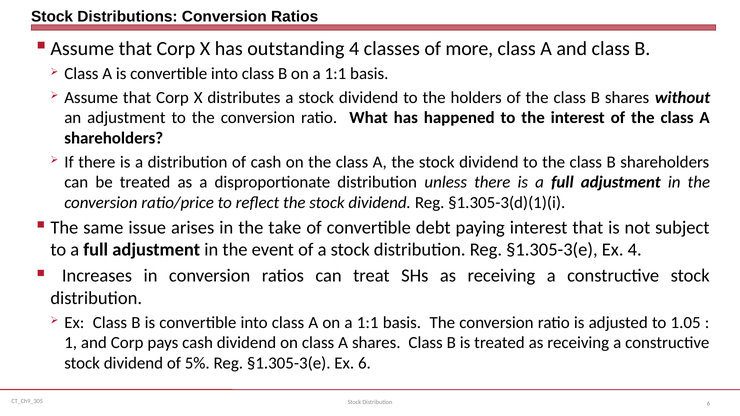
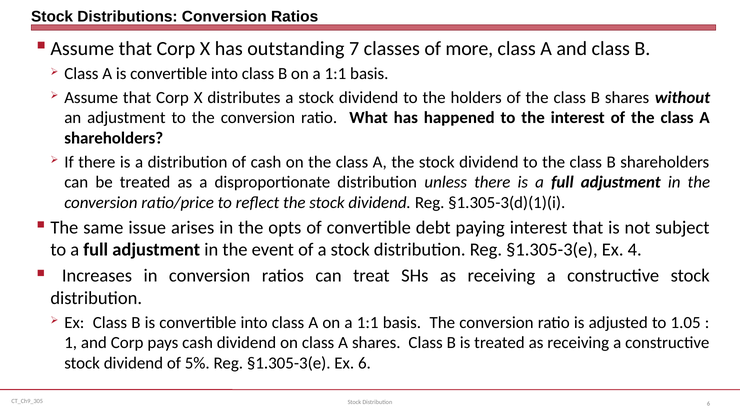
outstanding 4: 4 -> 7
take: take -> opts
